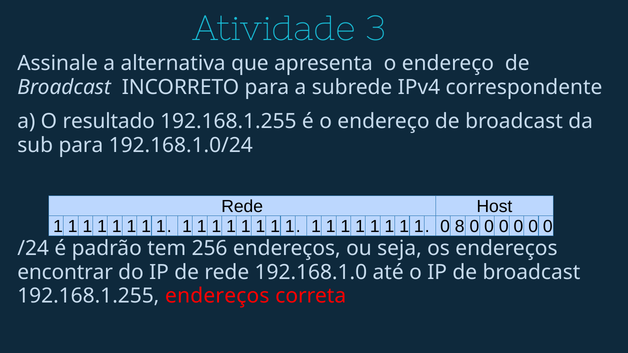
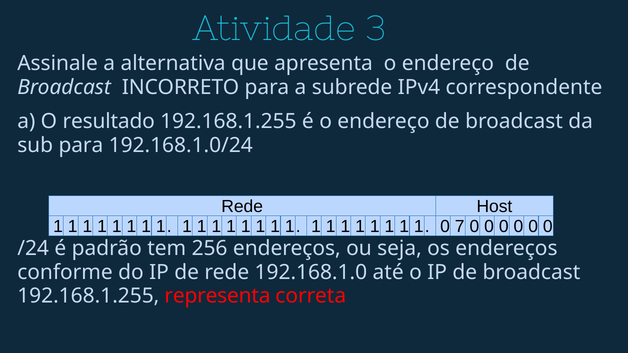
8: 8 -> 7
encontrar: encontrar -> conforme
192.168.1.255 endereços: endereços -> representa
